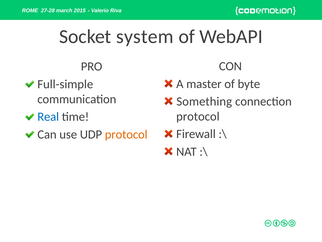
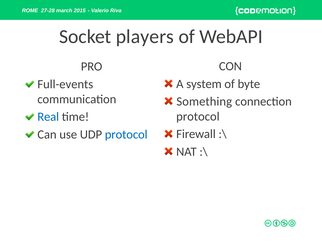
system: system -> players
master: master -> system
Full-simple: Full-simple -> Full-events
protocol at (126, 134) colour: orange -> blue
